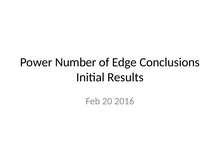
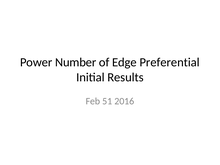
Conclusions: Conclusions -> Preferential
20: 20 -> 51
